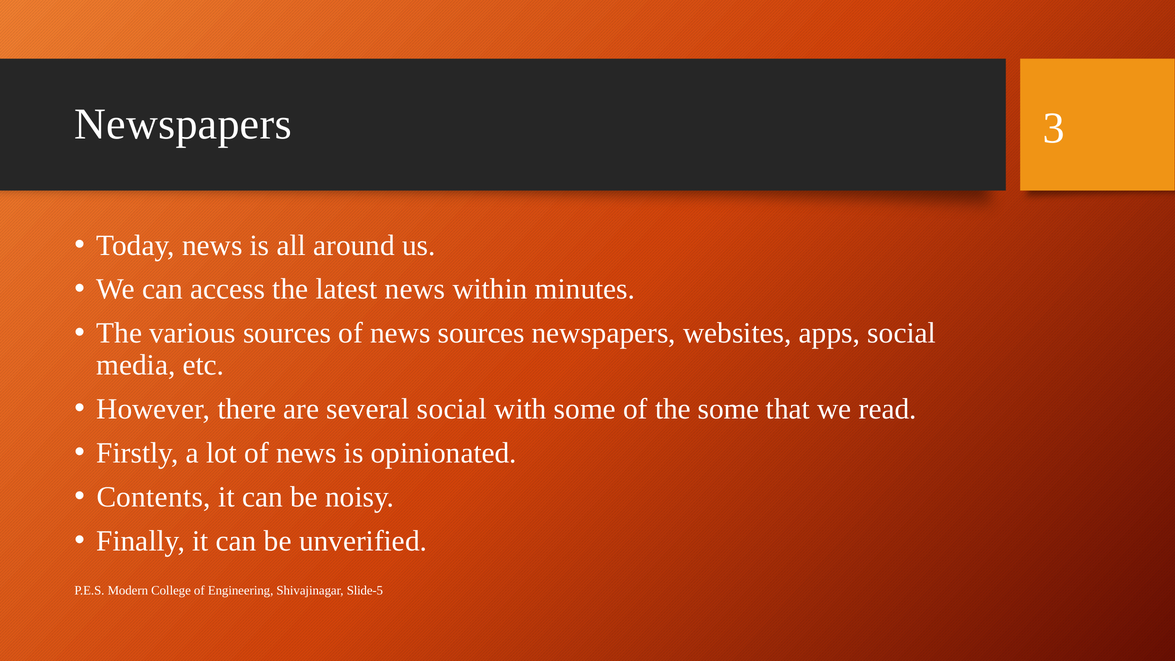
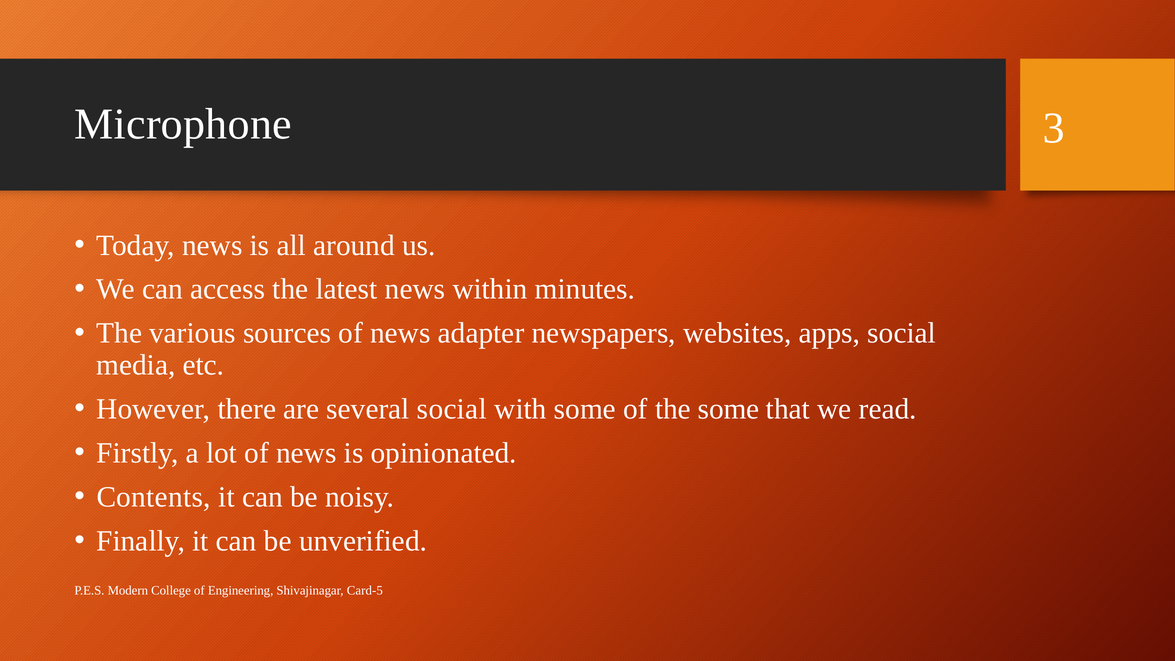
Newspapers at (183, 124): Newspapers -> Microphone
news sources: sources -> adapter
Slide-5: Slide-5 -> Card-5
